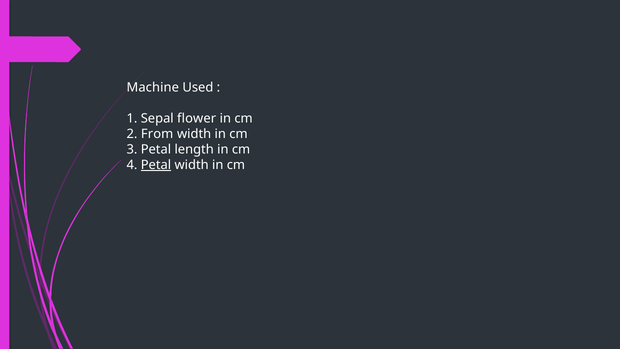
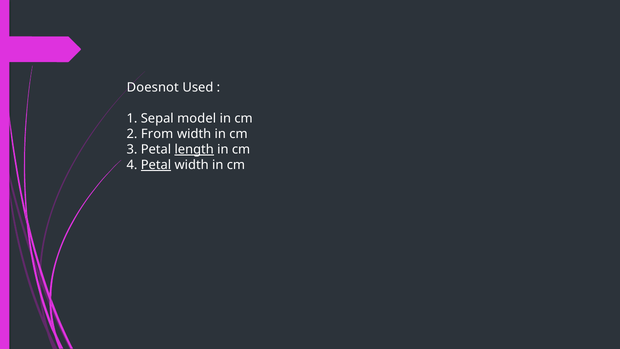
Machine: Machine -> Doesnot
flower: flower -> model
length underline: none -> present
